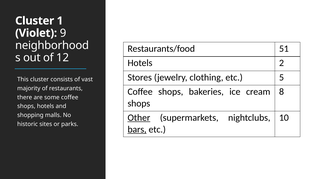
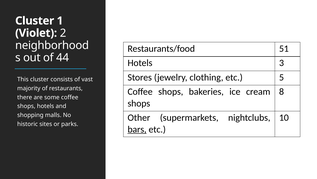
9: 9 -> 2
12: 12 -> 44
2: 2 -> 3
Other underline: present -> none
